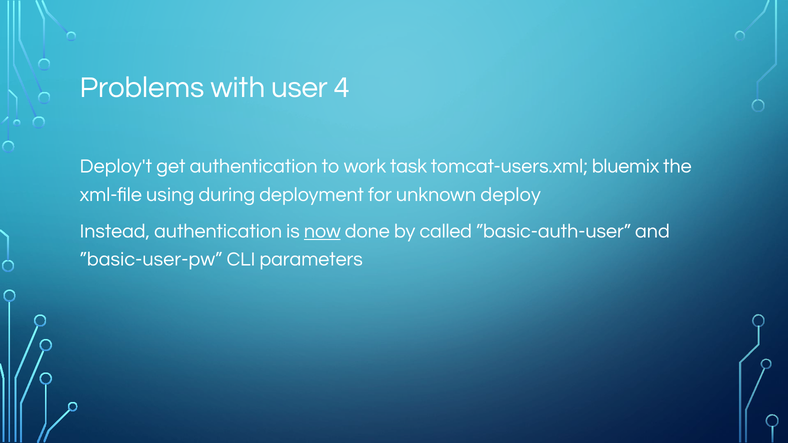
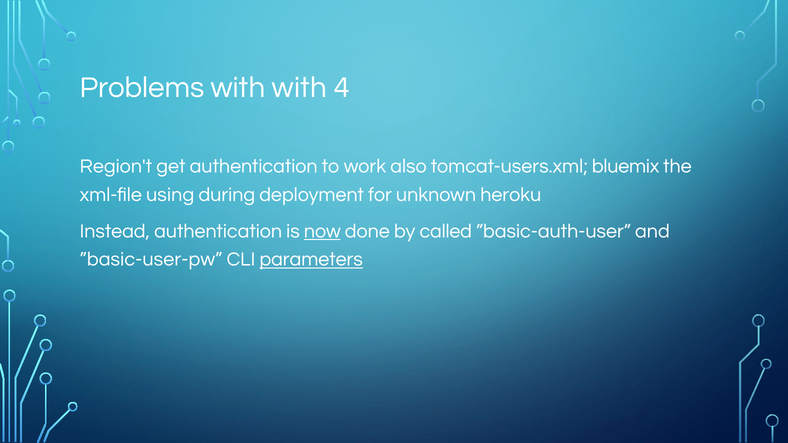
with user: user -> with
Deploy't: Deploy't -> Region't
task: task -> also
deploy: deploy -> heroku
parameters underline: none -> present
